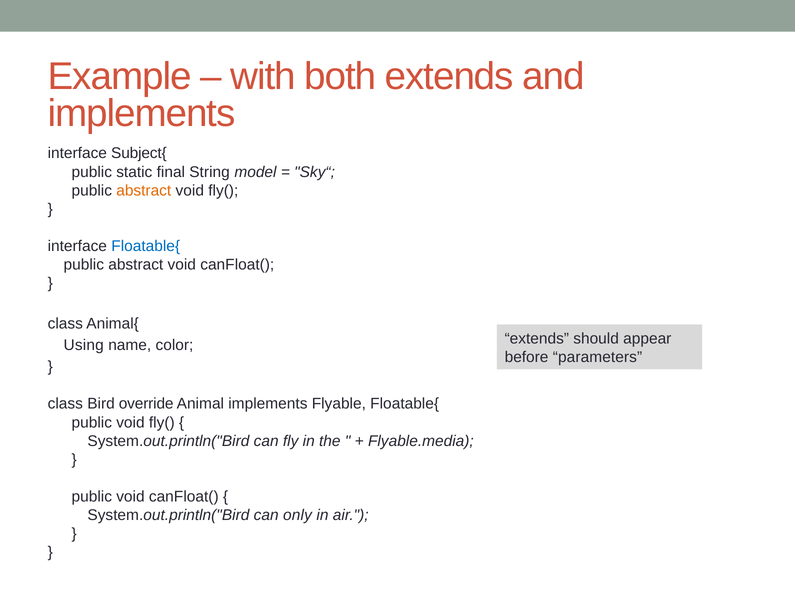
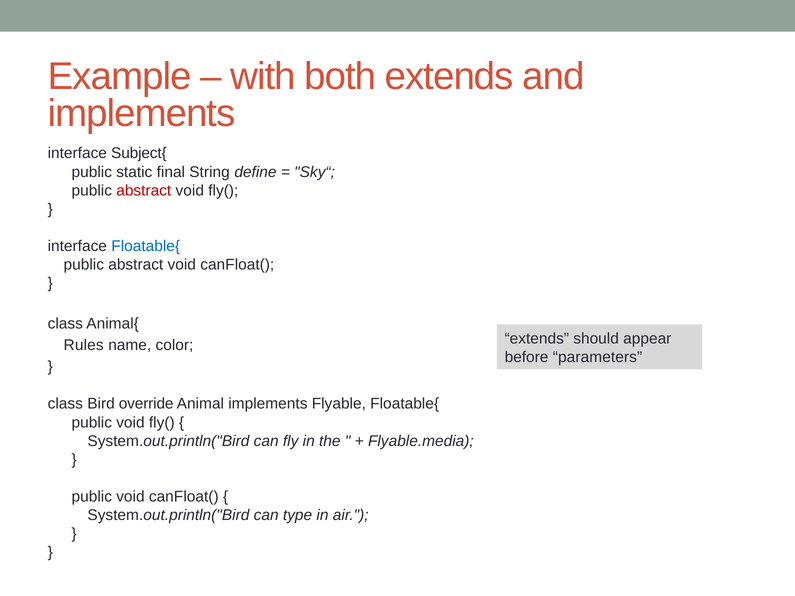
model: model -> define
abstract at (144, 191) colour: orange -> red
Using: Using -> Rules
only: only -> type
